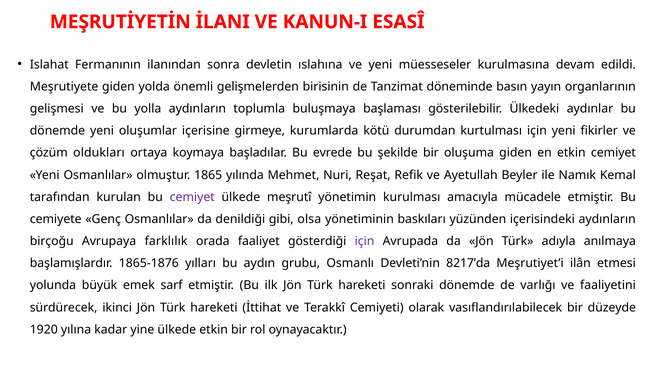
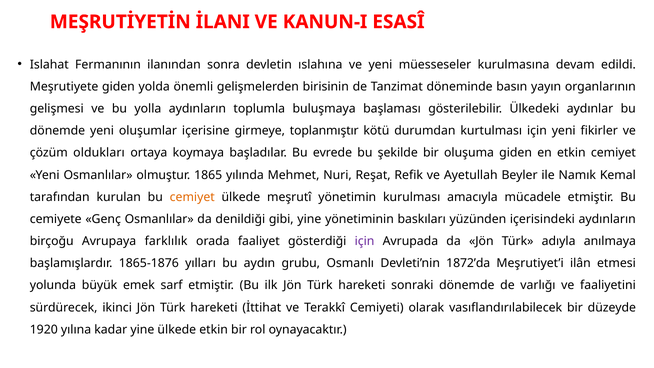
kurumlarda: kurumlarda -> toplanmıştır
cemiyet at (192, 197) colour: purple -> orange
gibi olsa: olsa -> yine
8217’da: 8217’da -> 1872’da
